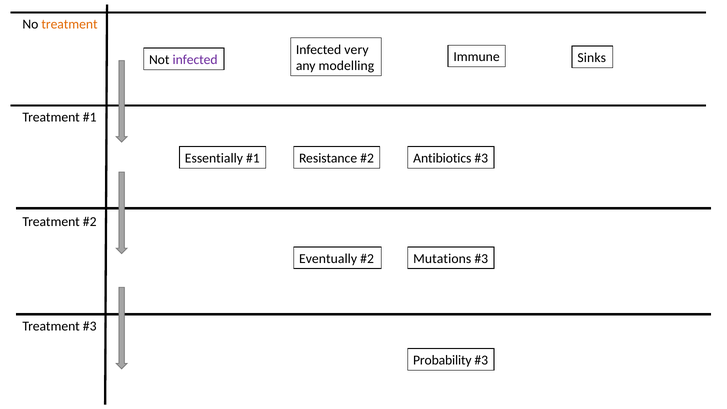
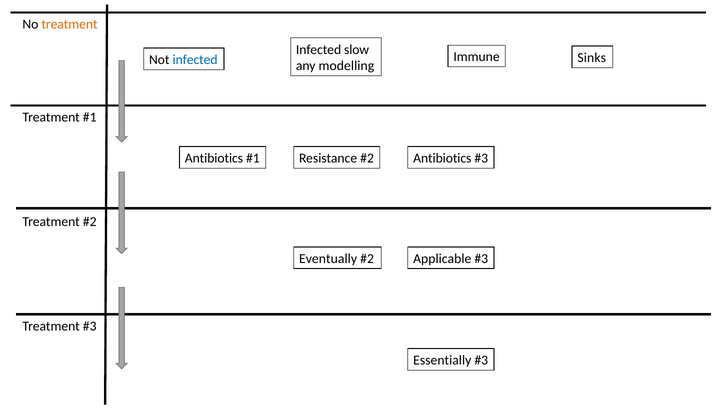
very: very -> slow
infected at (195, 60) colour: purple -> blue
Essentially at (214, 158): Essentially -> Antibiotics
Mutations: Mutations -> Applicable
Probability: Probability -> Essentially
